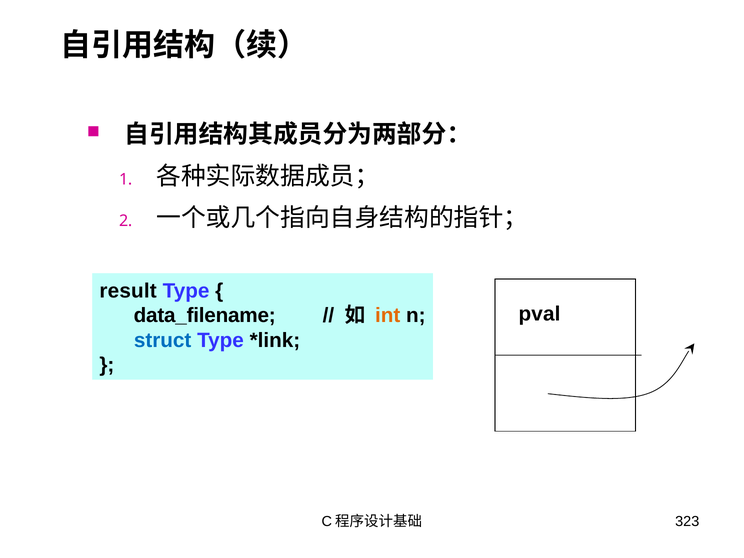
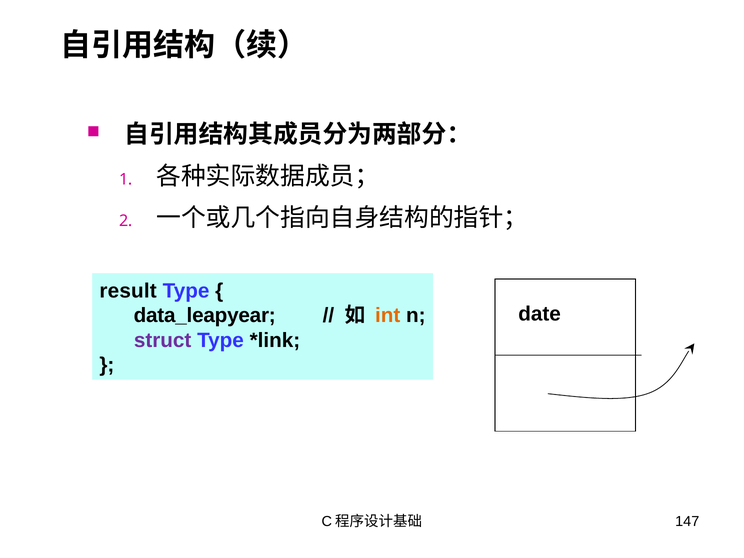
pval: pval -> date
data_filename: data_filename -> data_leapyear
struct colour: blue -> purple
323: 323 -> 147
